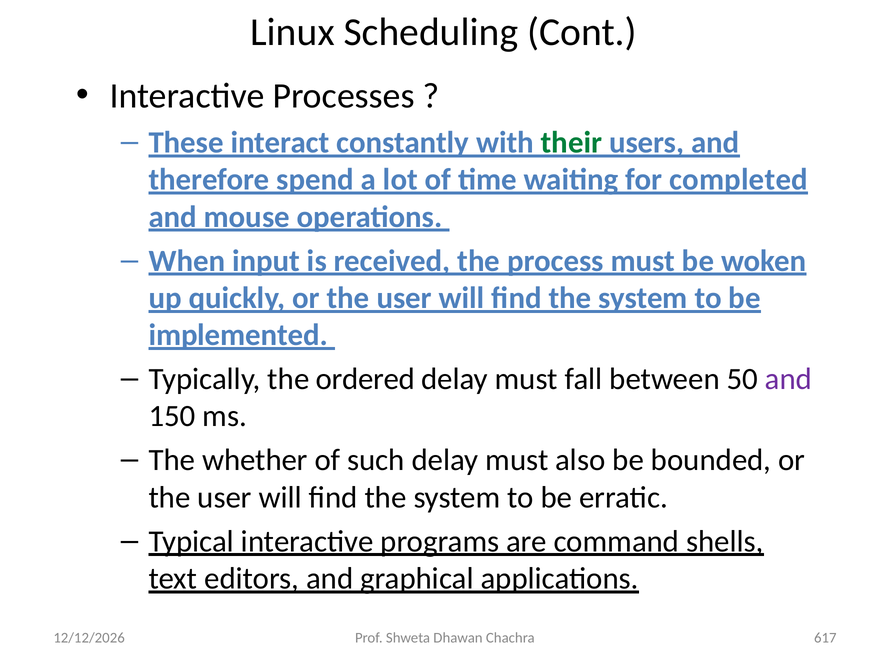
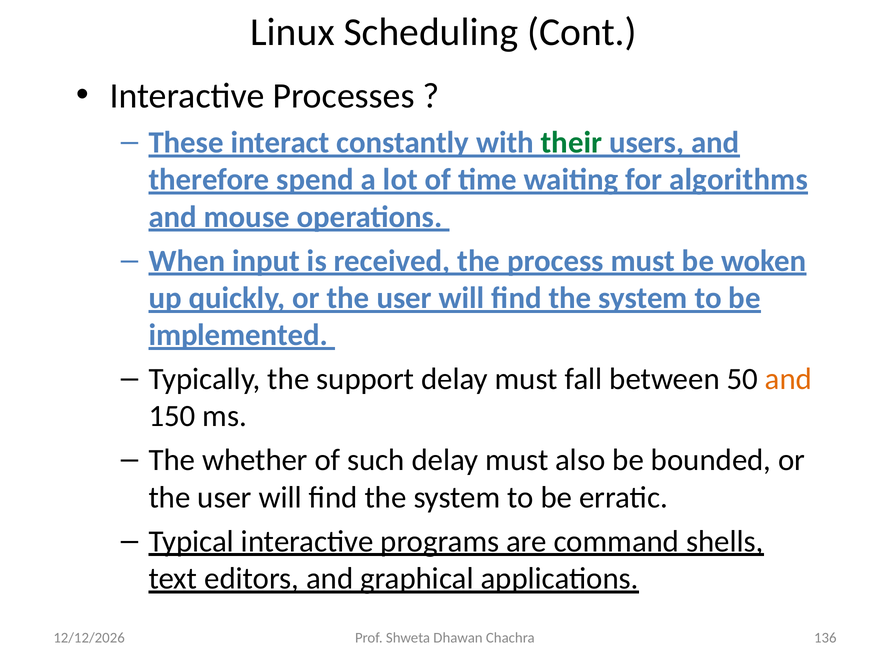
completed: completed -> algorithms
ordered: ordered -> support
and at (789, 379) colour: purple -> orange
617: 617 -> 136
